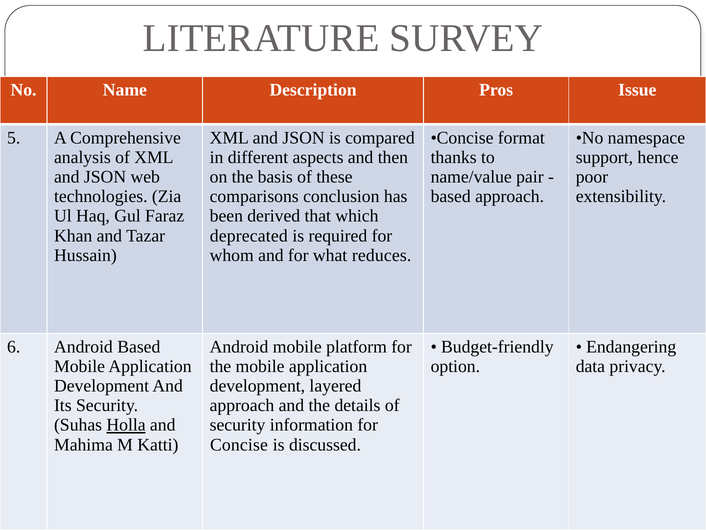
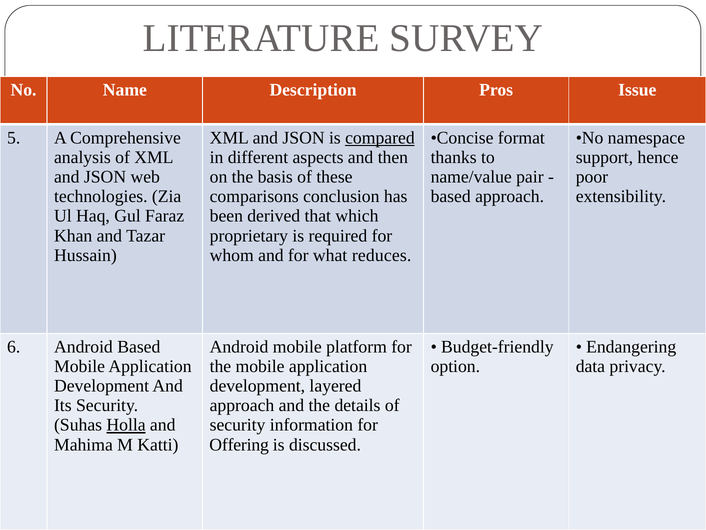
compared underline: none -> present
deprecated: deprecated -> proprietary
Concise at (239, 444): Concise -> Offering
